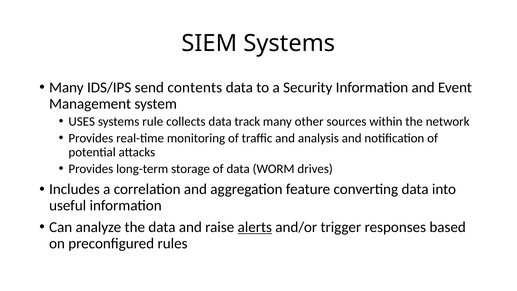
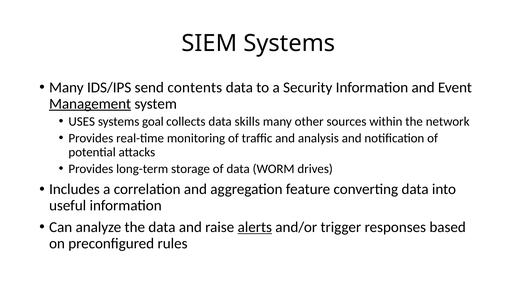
Management underline: none -> present
rule: rule -> goal
track: track -> skills
